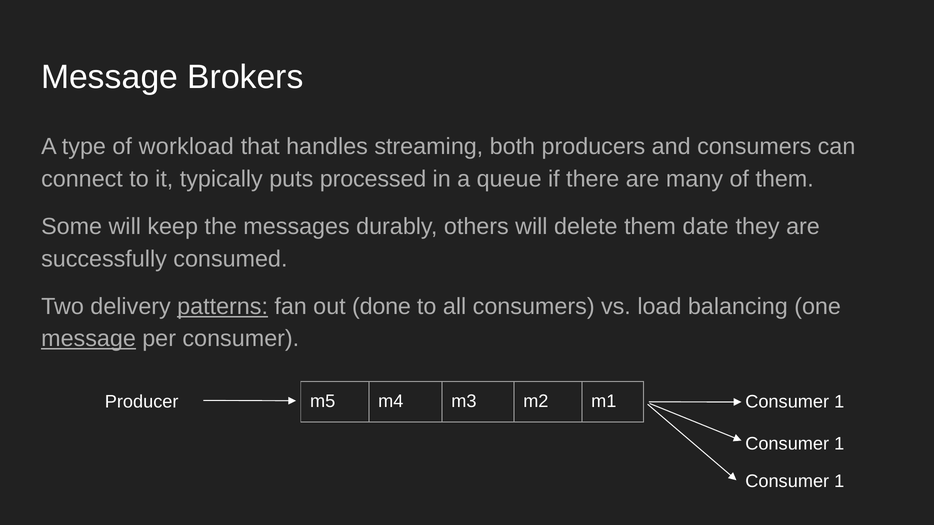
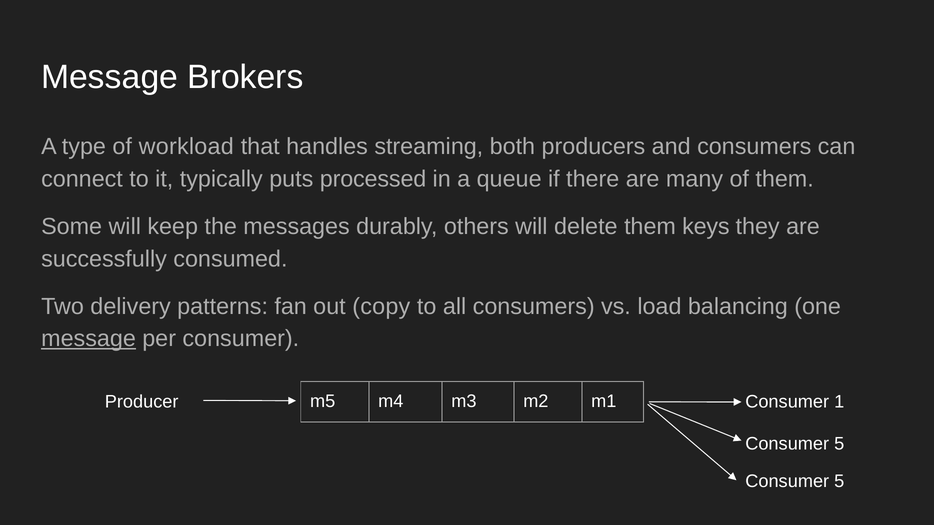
date: date -> keys
patterns underline: present -> none
done: done -> copy
1 at (839, 444): 1 -> 5
1 at (839, 482): 1 -> 5
